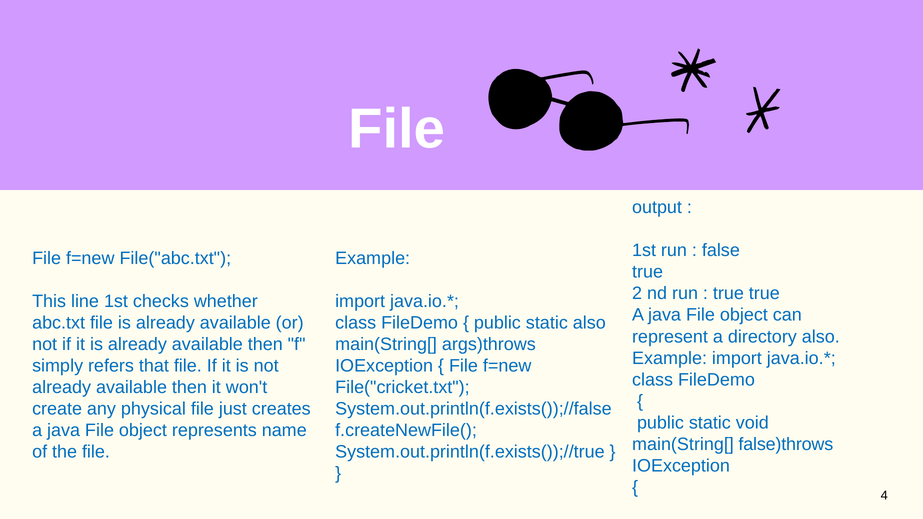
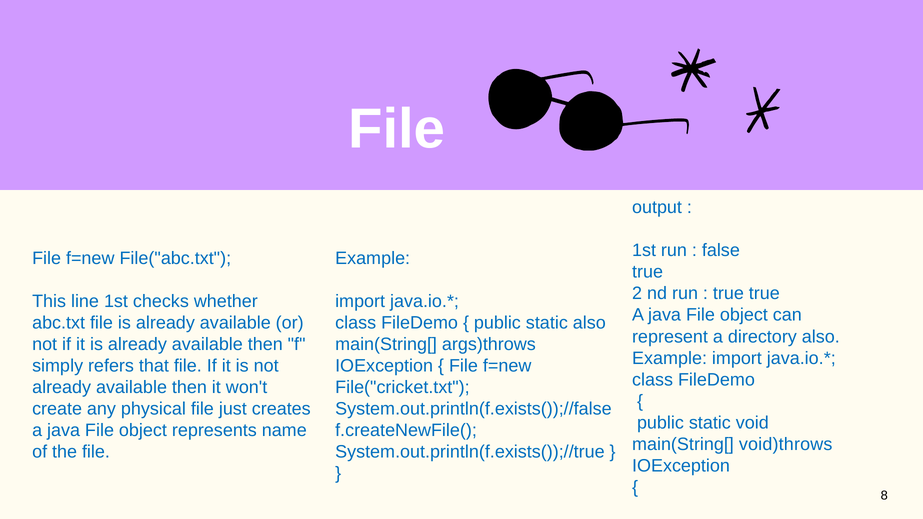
false)throws: false)throws -> void)throws
4: 4 -> 8
